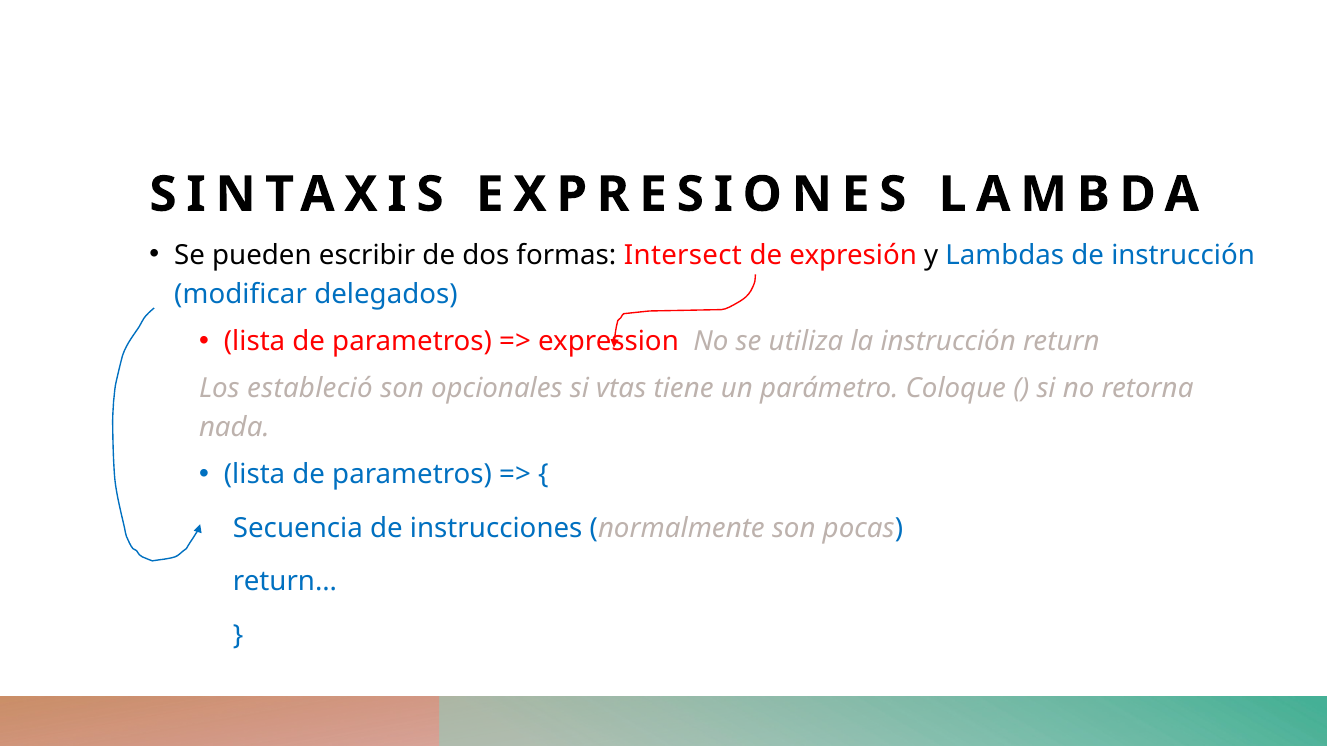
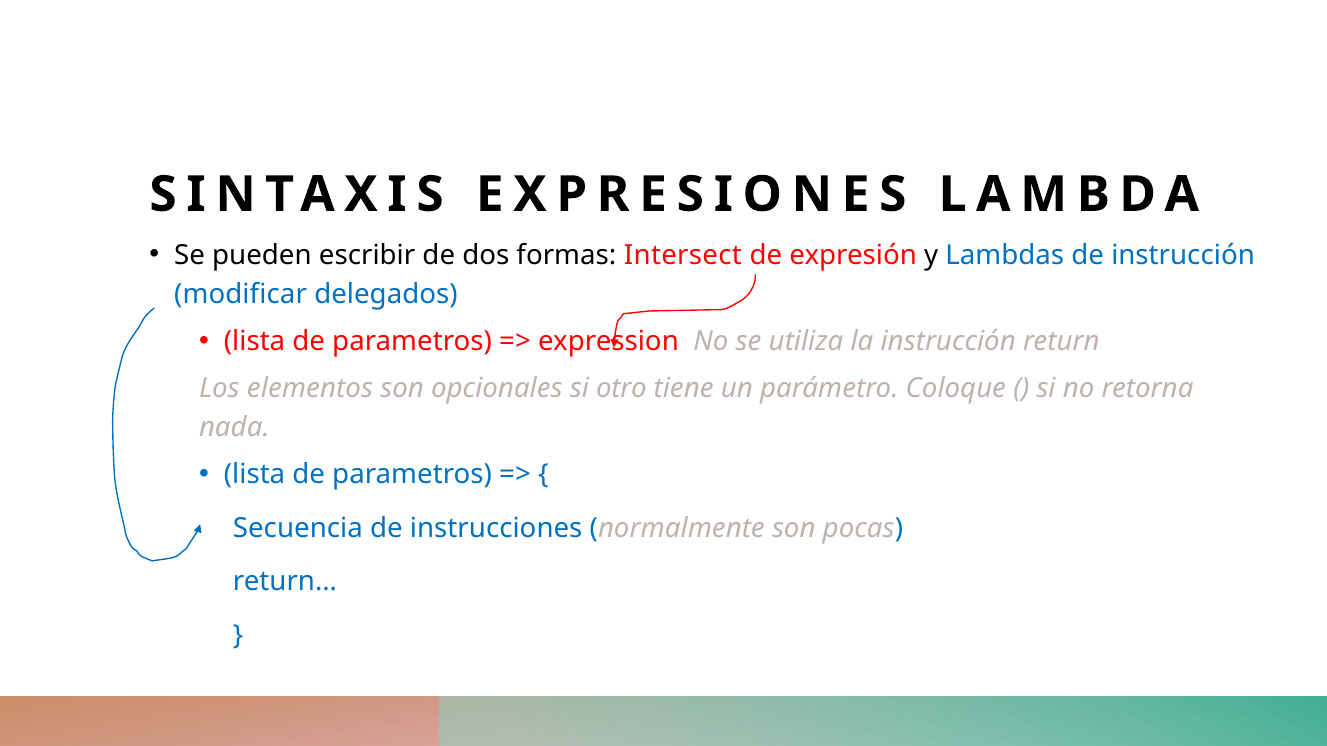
estableció: estableció -> elementos
vtas: vtas -> otro
